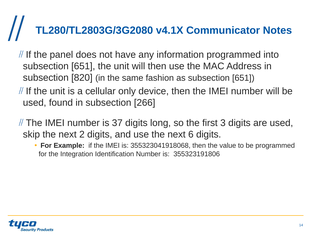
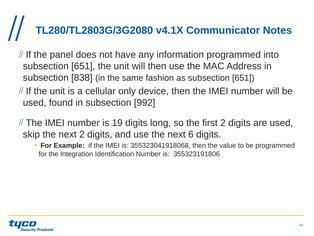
820: 820 -> 838
266: 266 -> 992
37: 37 -> 19
first 3: 3 -> 2
